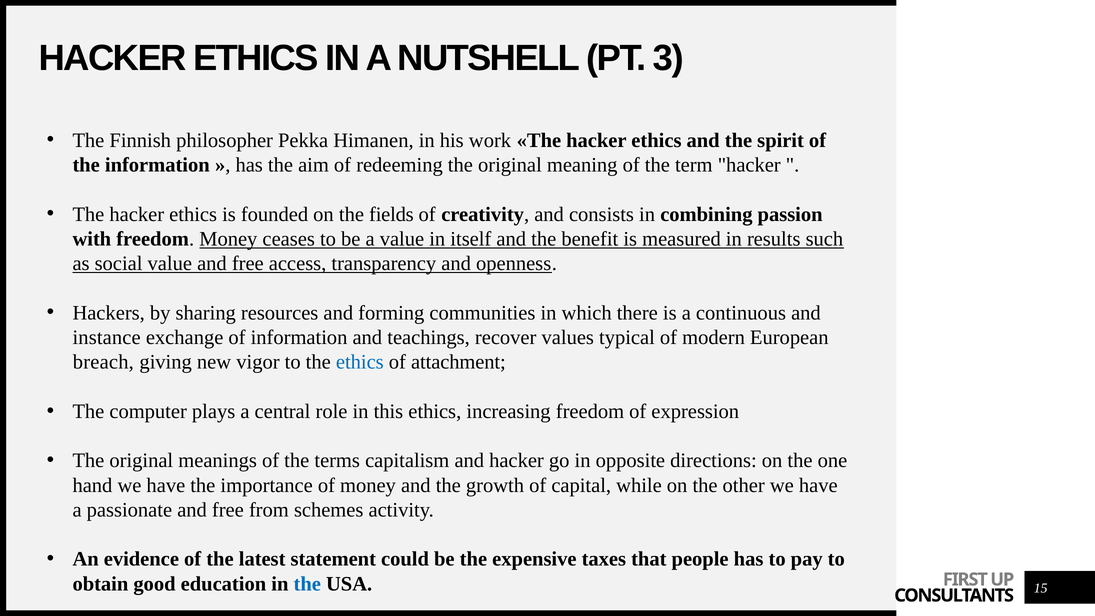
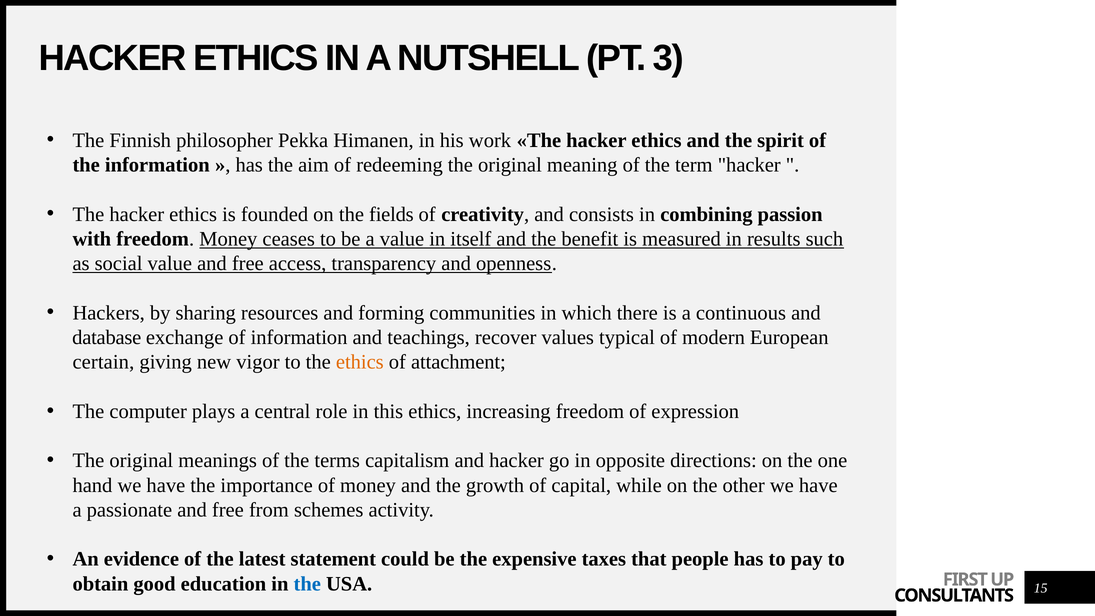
instance: instance -> database
breach: breach -> certain
ethics at (360, 362) colour: blue -> orange
